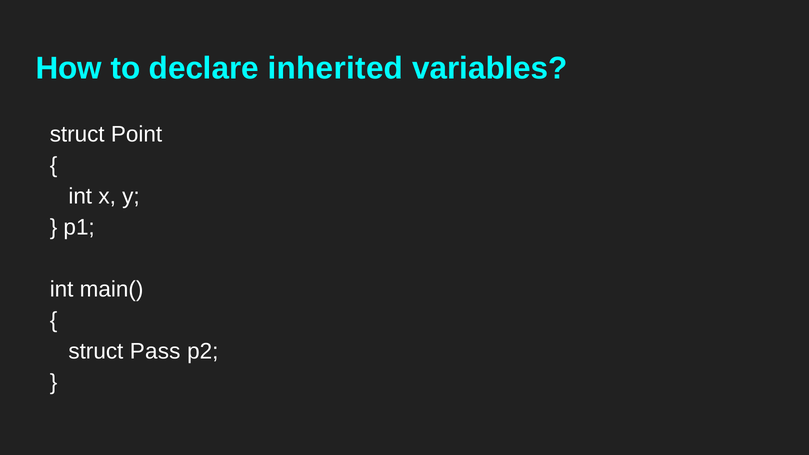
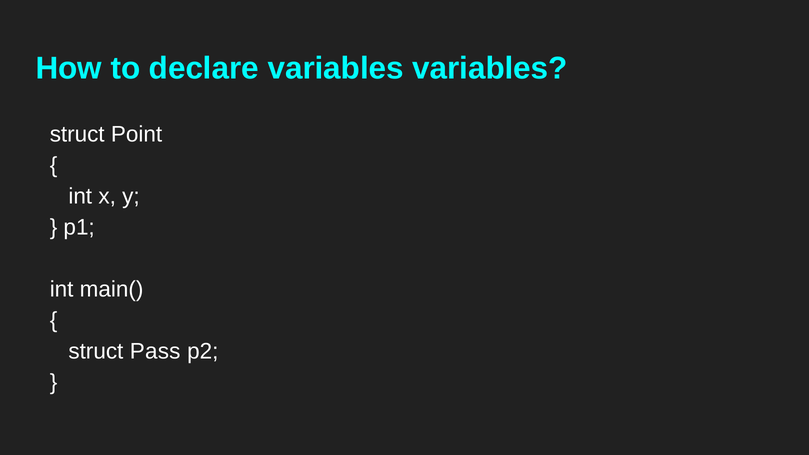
declare inherited: inherited -> variables
